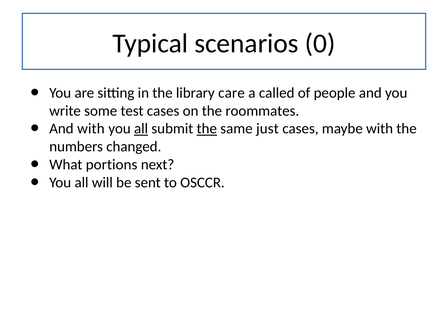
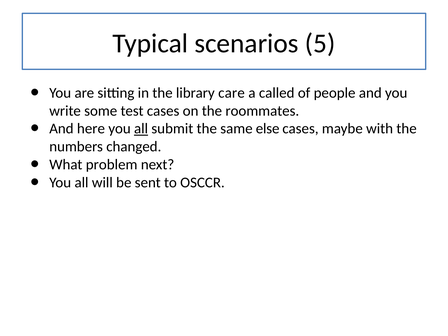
0: 0 -> 5
And with: with -> here
the at (207, 129) underline: present -> none
just: just -> else
portions: portions -> problem
